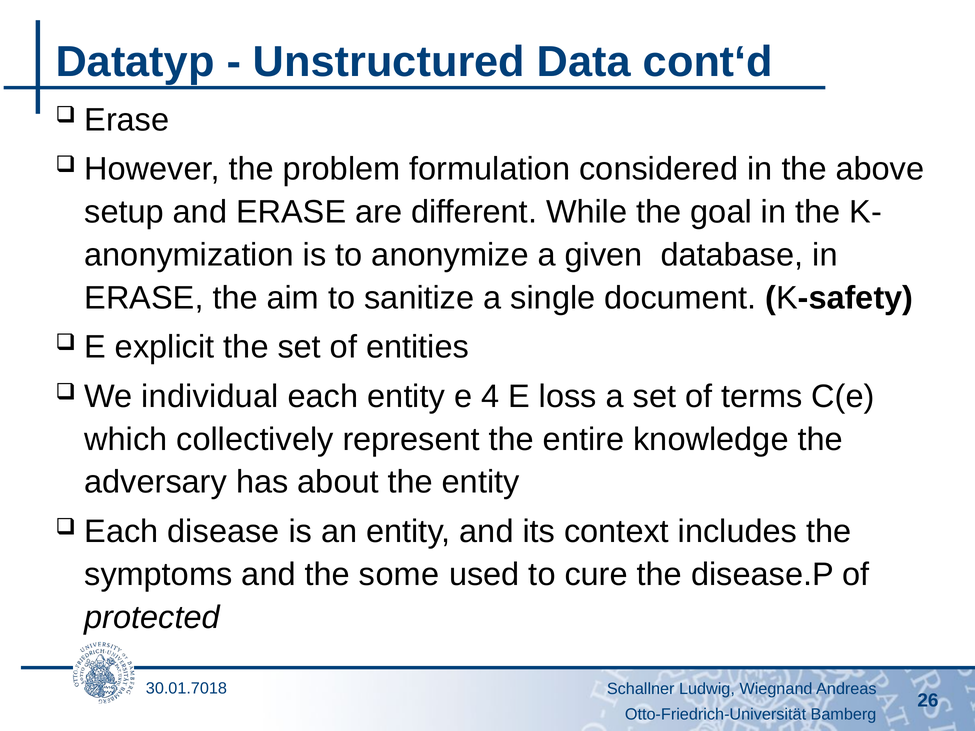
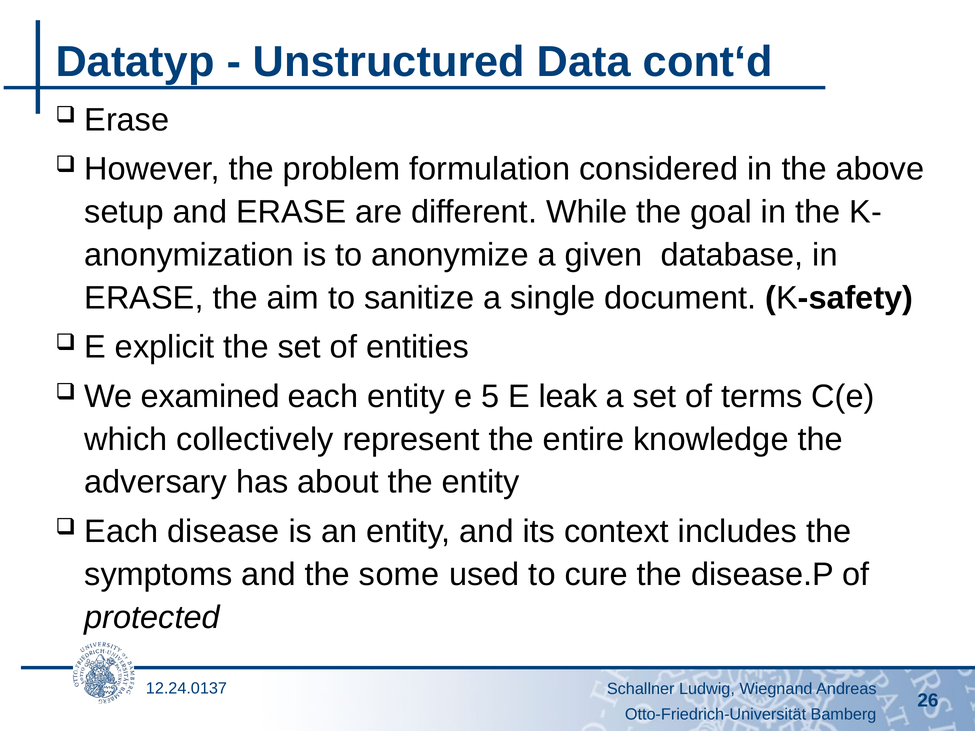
individual: individual -> examined
4: 4 -> 5
loss: loss -> leak
30.01.7018: 30.01.7018 -> 12.24.0137
